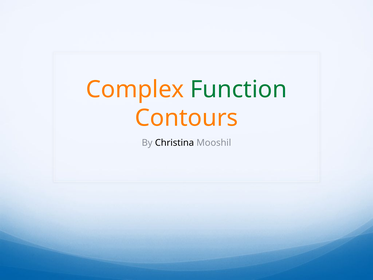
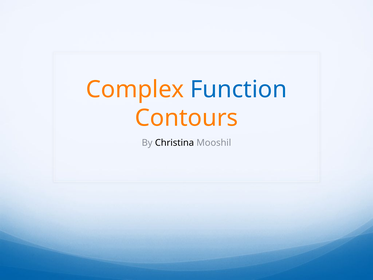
Function colour: green -> blue
